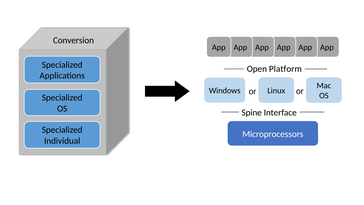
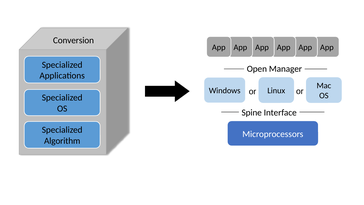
Platform: Platform -> Manager
Individual: Individual -> Algorithm
